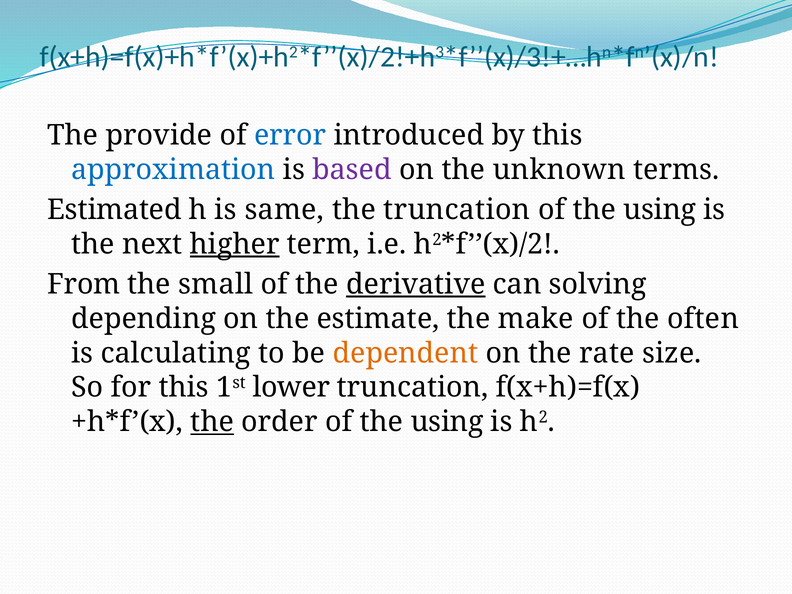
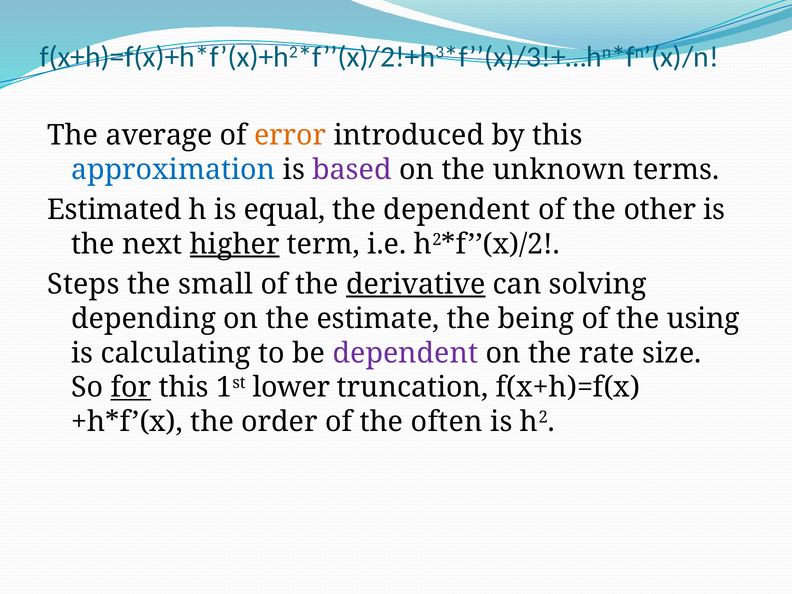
provide: provide -> average
error colour: blue -> orange
same: same -> equal
the truncation: truncation -> dependent
using at (660, 210): using -> other
From: From -> Steps
make: make -> being
often: often -> using
dependent at (406, 353) colour: orange -> purple
for underline: none -> present
the at (212, 422) underline: present -> none
order of the using: using -> often
